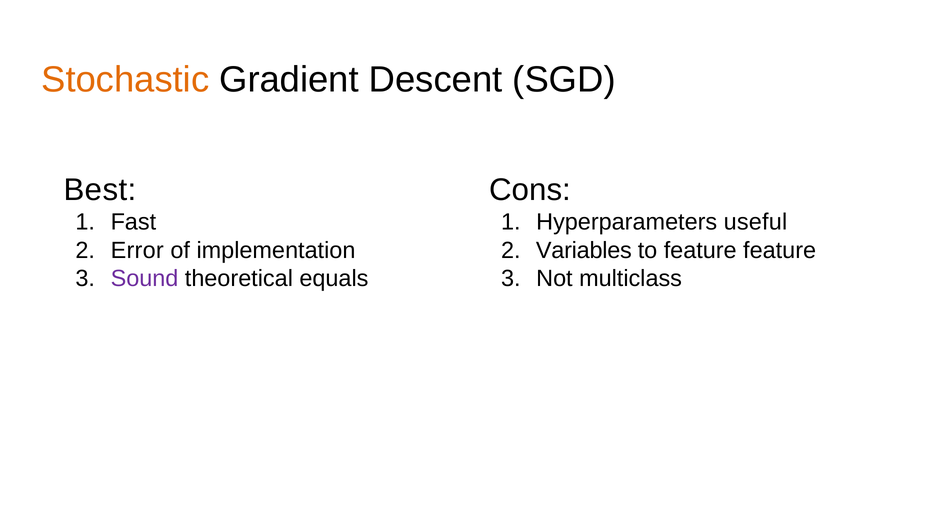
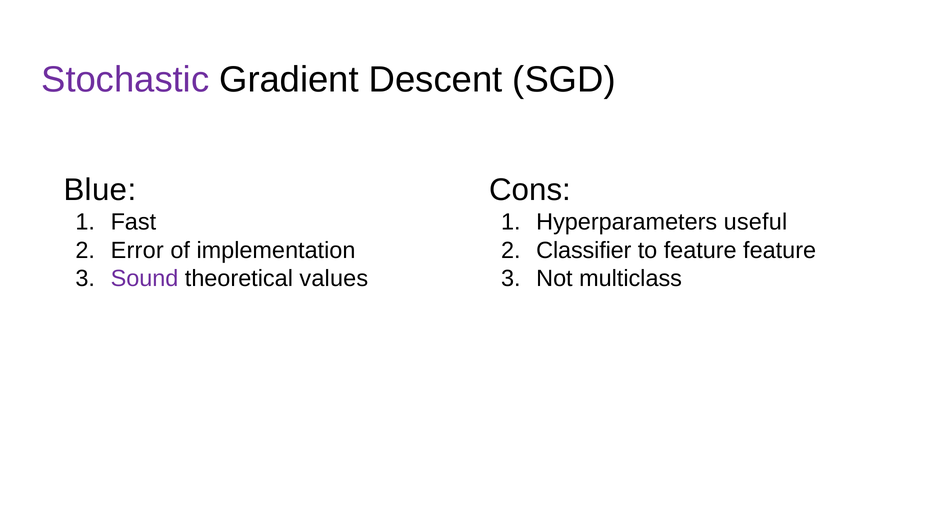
Stochastic colour: orange -> purple
Best: Best -> Blue
Variables: Variables -> Classifier
equals: equals -> values
